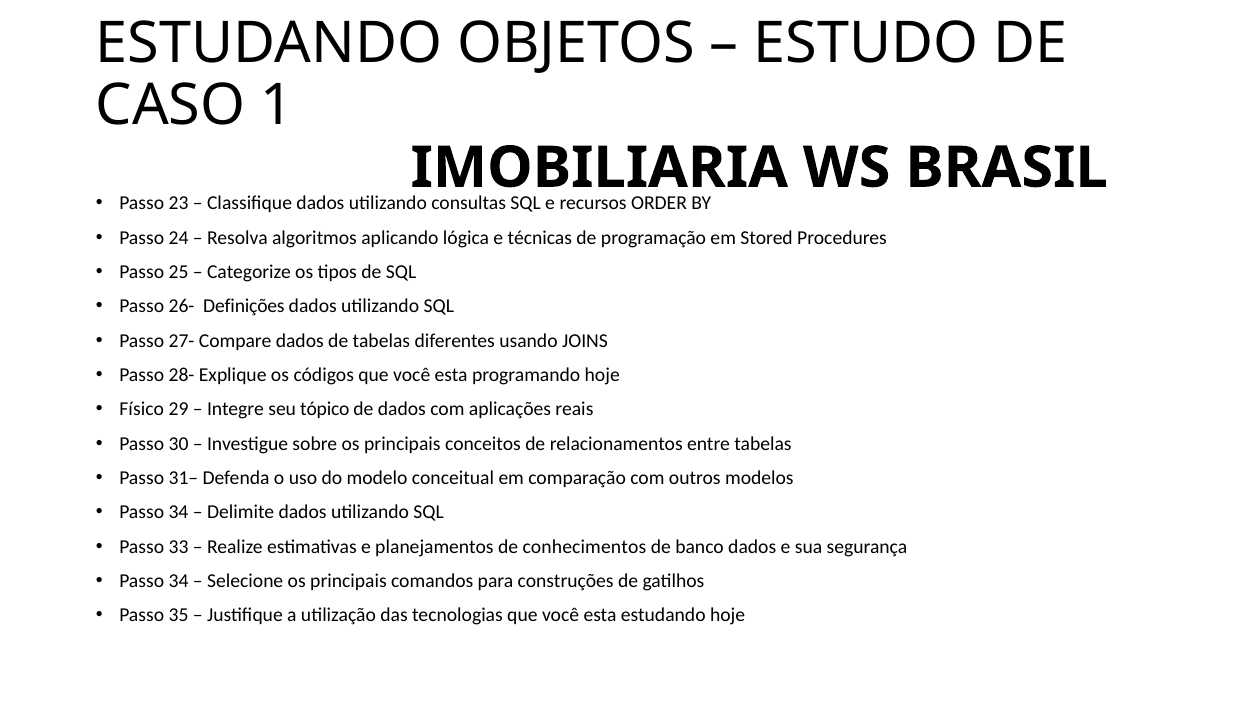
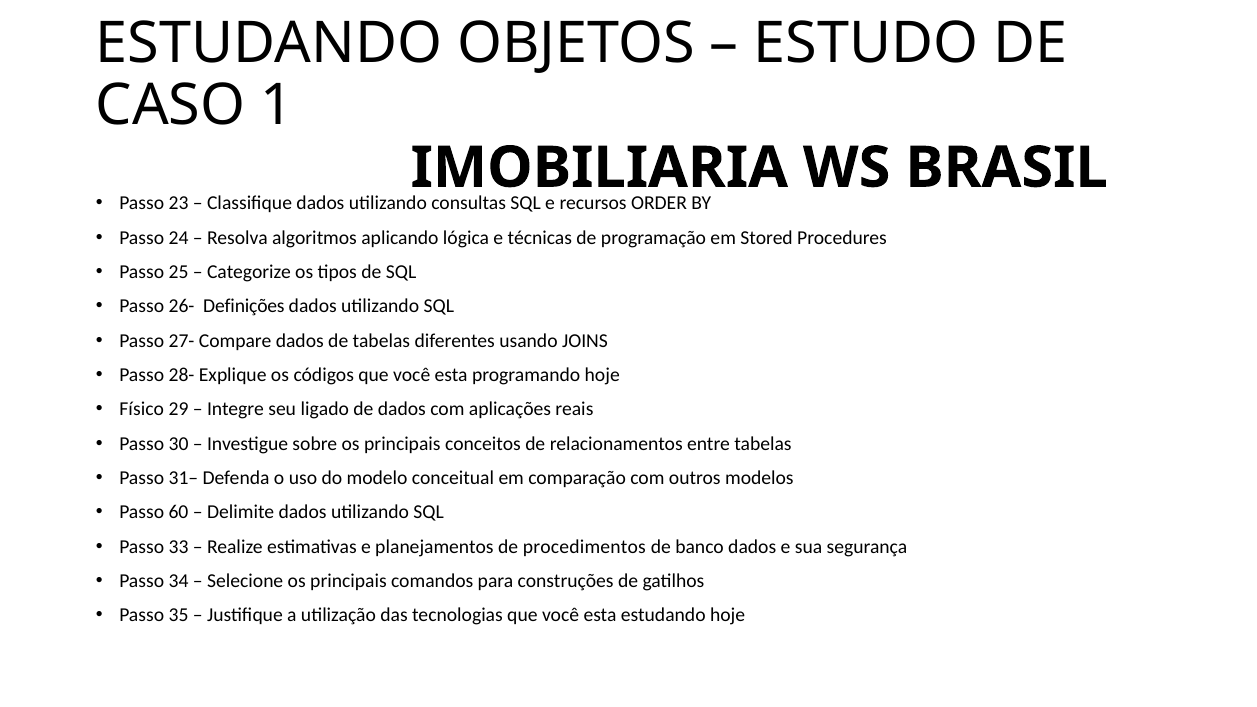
tópico: tópico -> ligado
34 at (178, 512): 34 -> 60
conhecimentos: conhecimentos -> procedimentos
